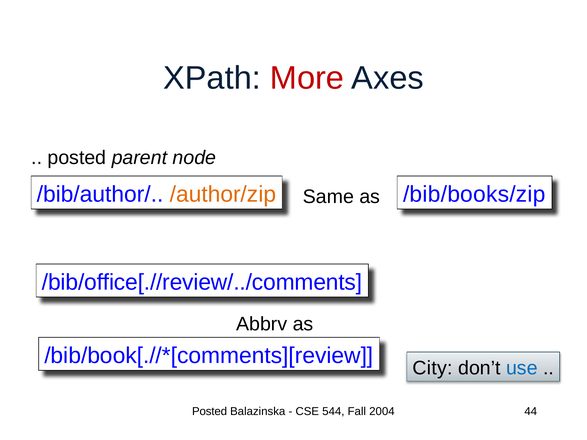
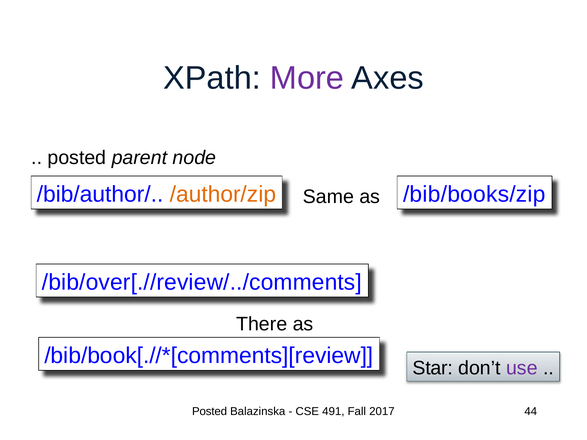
More colour: red -> purple
/bib/office[.//review/../comments: /bib/office[.//review/../comments -> /bib/over[.//review/../comments
Abbrv: Abbrv -> There
City: City -> Star
use colour: blue -> purple
544: 544 -> 491
2004: 2004 -> 2017
